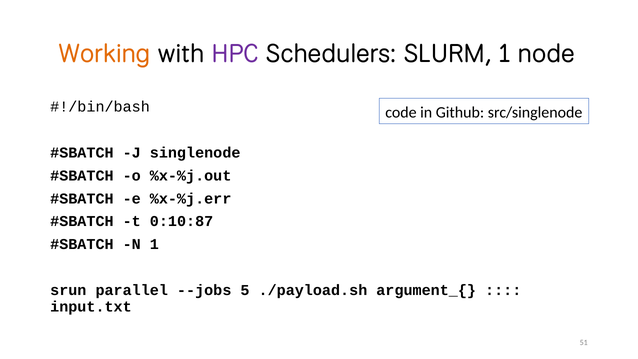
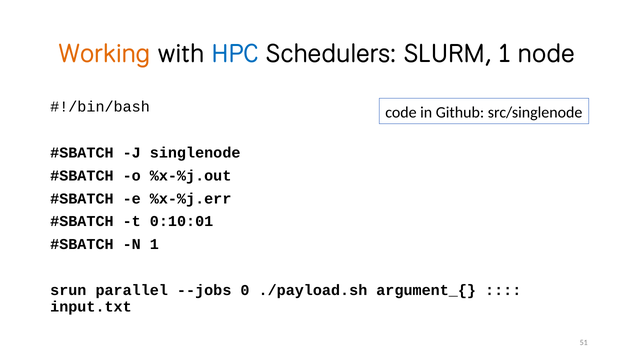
HPC colour: purple -> blue
0:10:87: 0:10:87 -> 0:10:01
5: 5 -> 0
